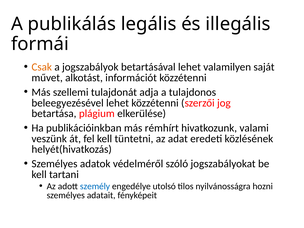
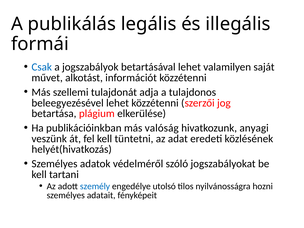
Csak colour: orange -> blue
rémhírt: rémhírt -> valóság
valami: valami -> anyagi
